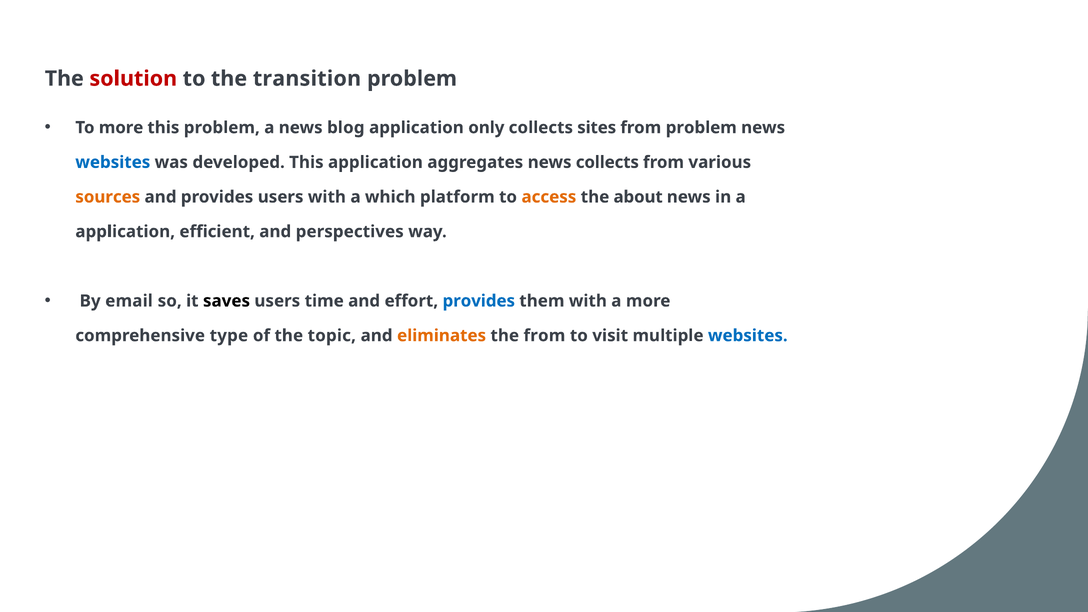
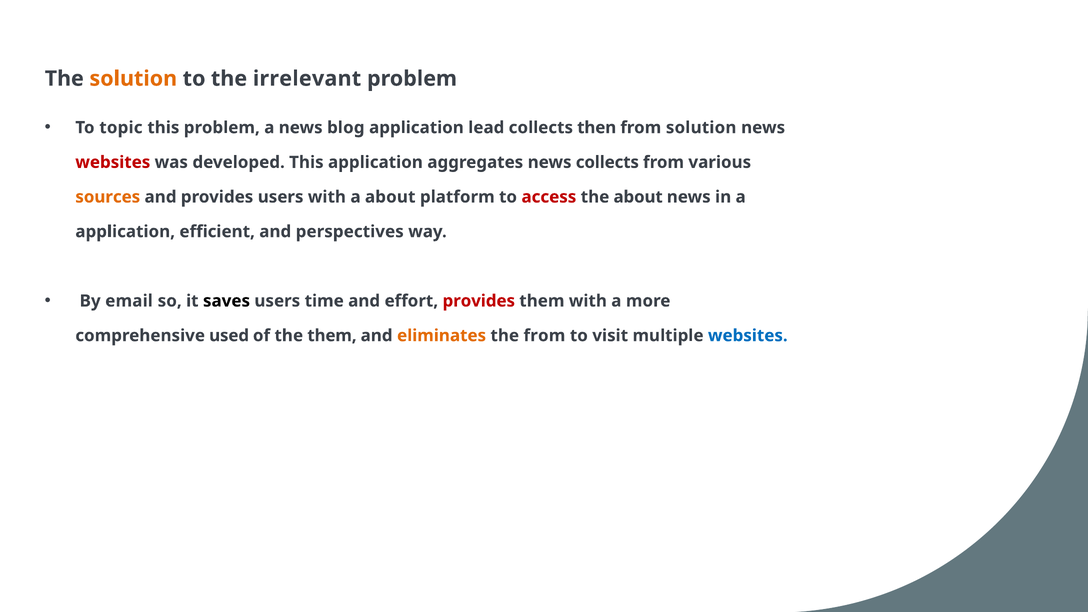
solution at (133, 79) colour: red -> orange
transition: transition -> irrelevant
To more: more -> topic
only: only -> lead
sites: sites -> then
from problem: problem -> solution
websites at (113, 162) colour: blue -> red
a which: which -> about
access colour: orange -> red
provides at (479, 301) colour: blue -> red
type: type -> used
the topic: topic -> them
